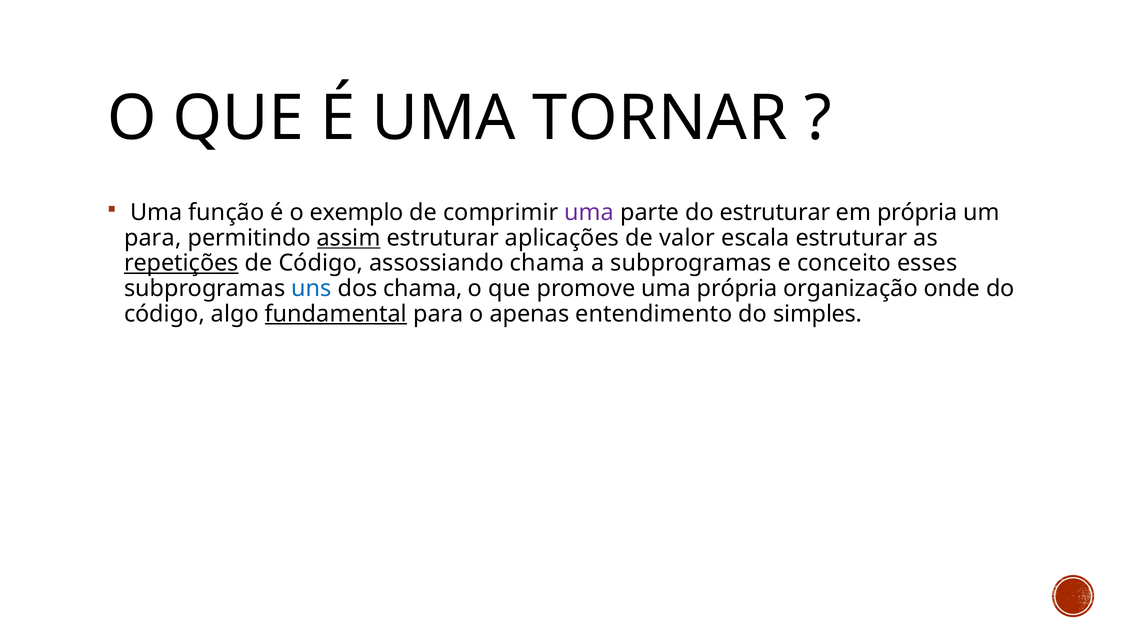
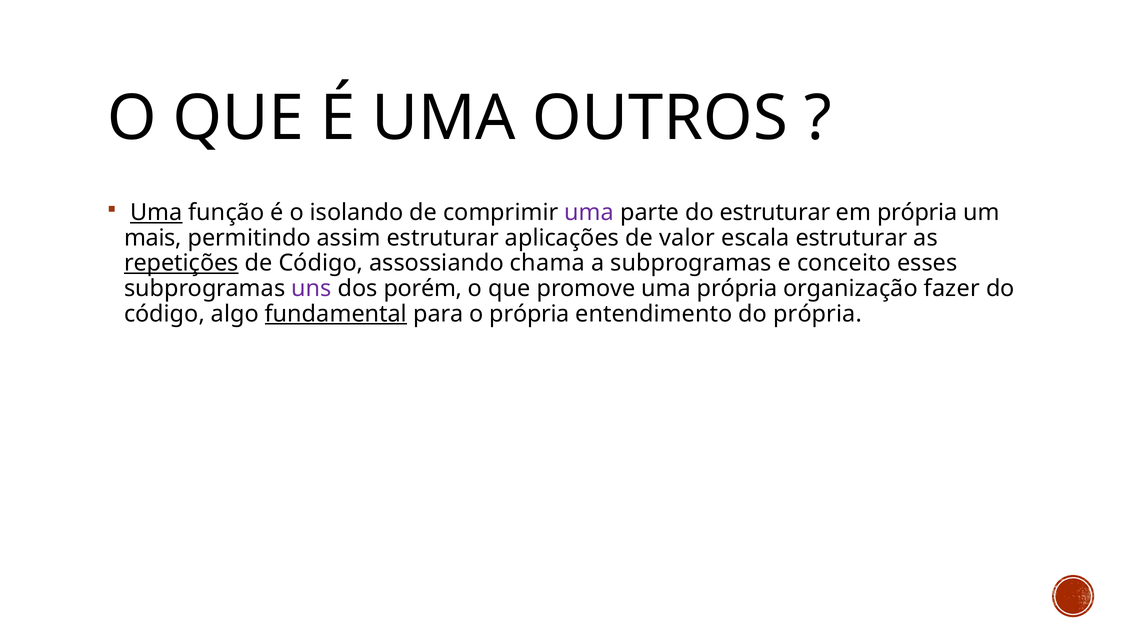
TORNAR: TORNAR -> OUTROS
Uma at (156, 212) underline: none -> present
exemplo: exemplo -> isolando
para at (153, 238): para -> mais
assim underline: present -> none
uns colour: blue -> purple
dos chama: chama -> porém
onde: onde -> fazer
o apenas: apenas -> própria
do simples: simples -> própria
